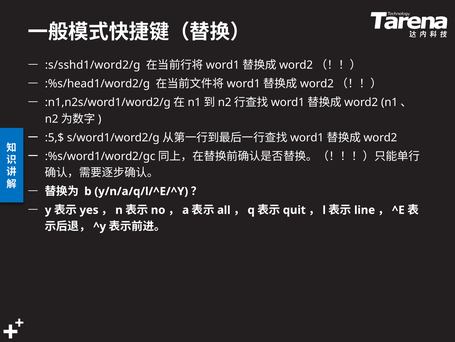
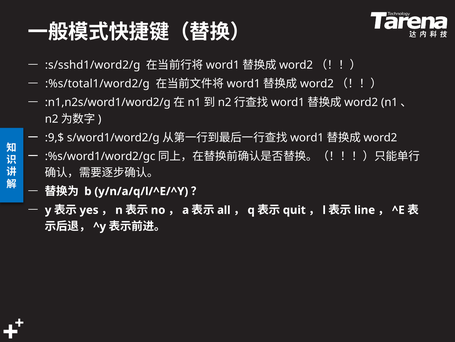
:%s/head1/word2/g: :%s/head1/word2/g -> :%s/total1/word2/g
:5,$: :5,$ -> :9,$
